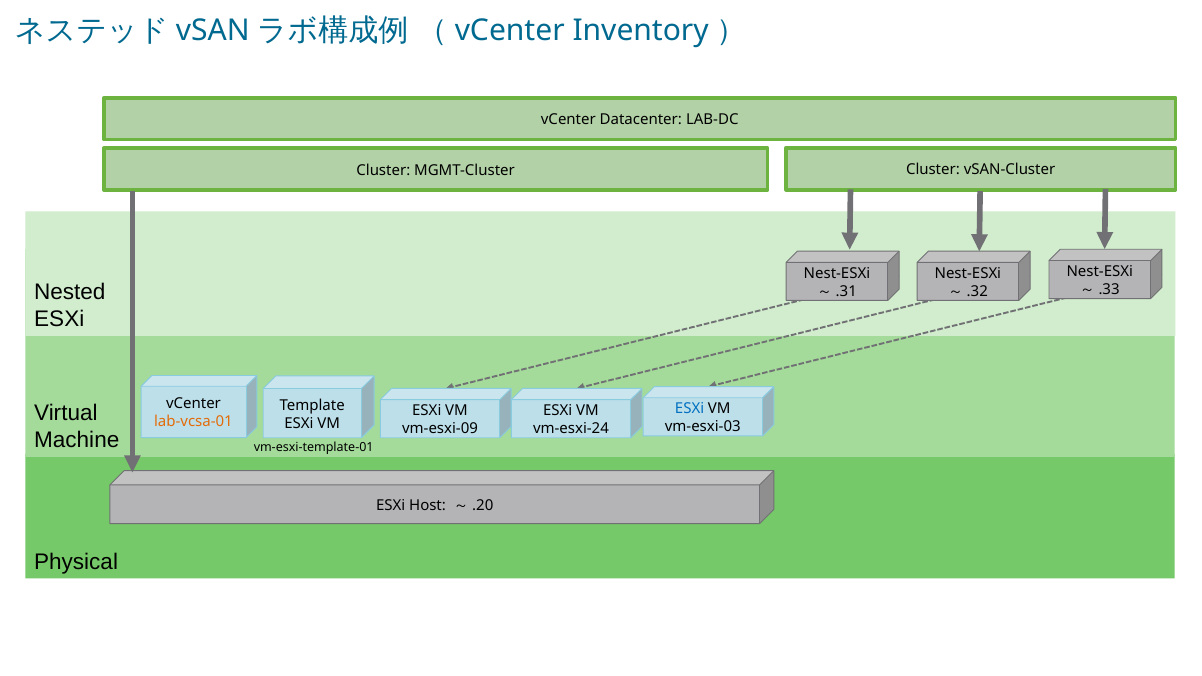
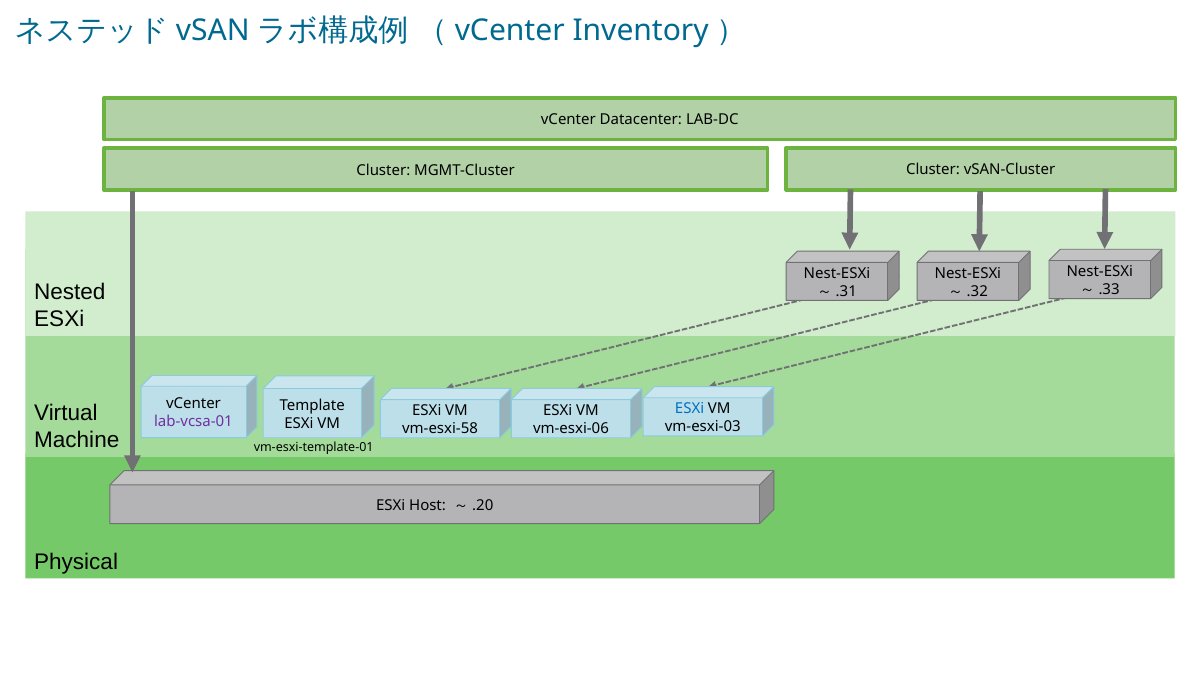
lab-vcsa-01 colour: orange -> purple
vm-esxi-09: vm-esxi-09 -> vm-esxi-58
vm-esxi-24: vm-esxi-24 -> vm-esxi-06
